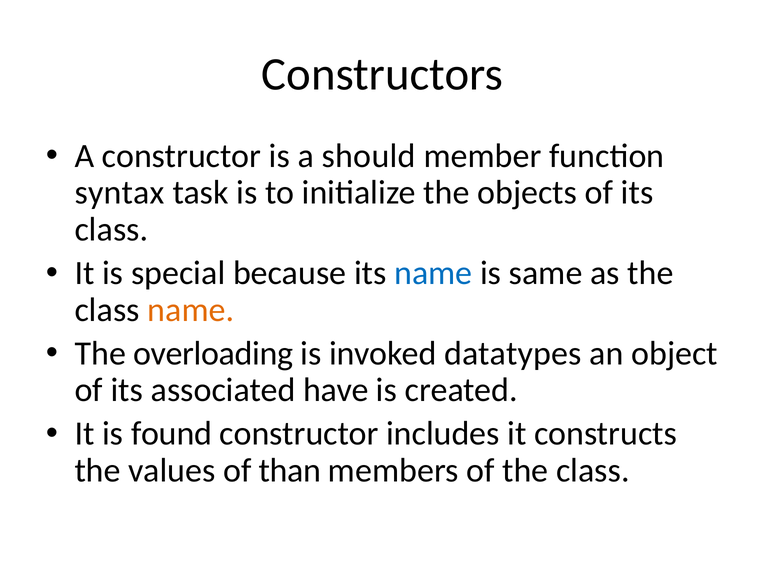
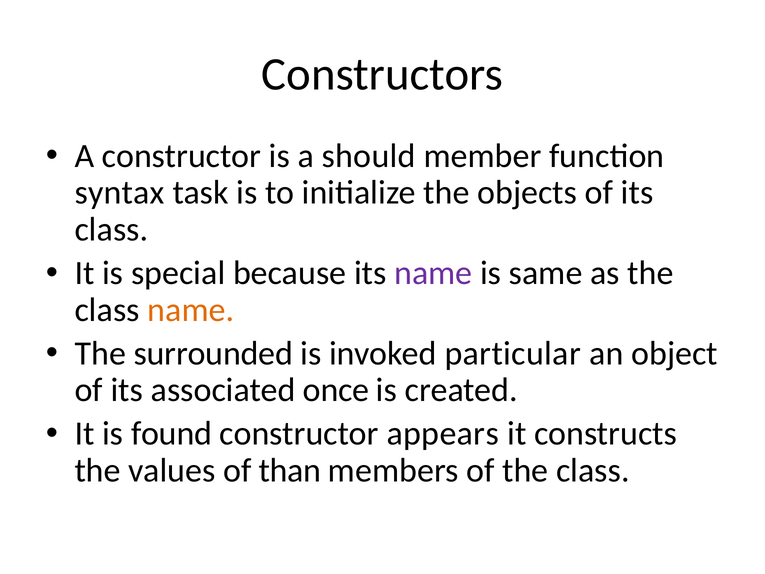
name at (433, 273) colour: blue -> purple
overloading: overloading -> surrounded
datatypes: datatypes -> particular
have: have -> once
includes: includes -> appears
